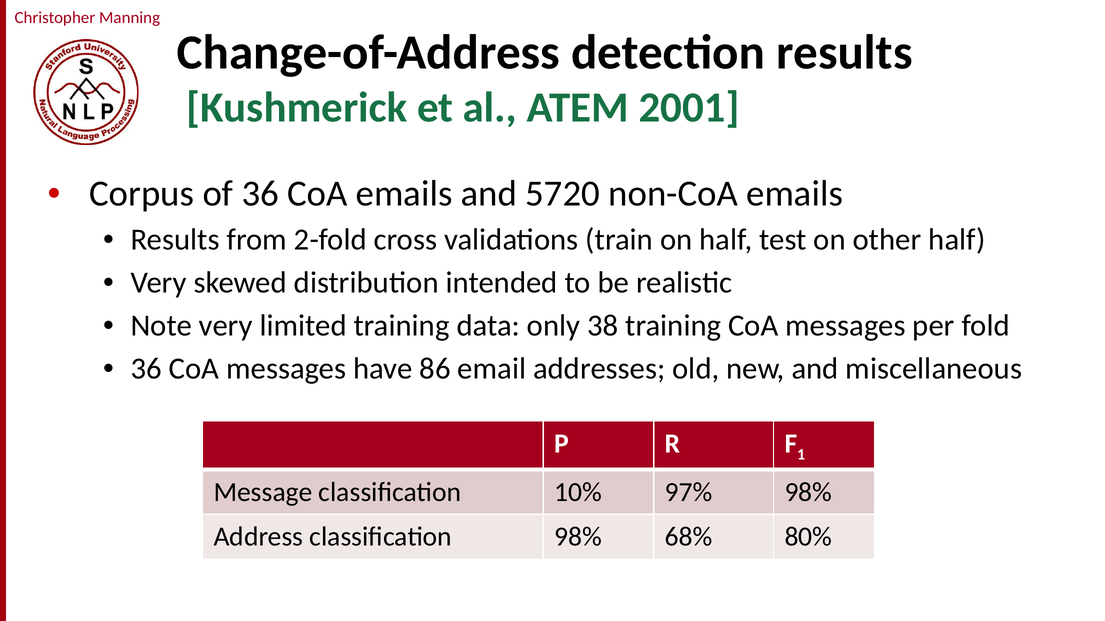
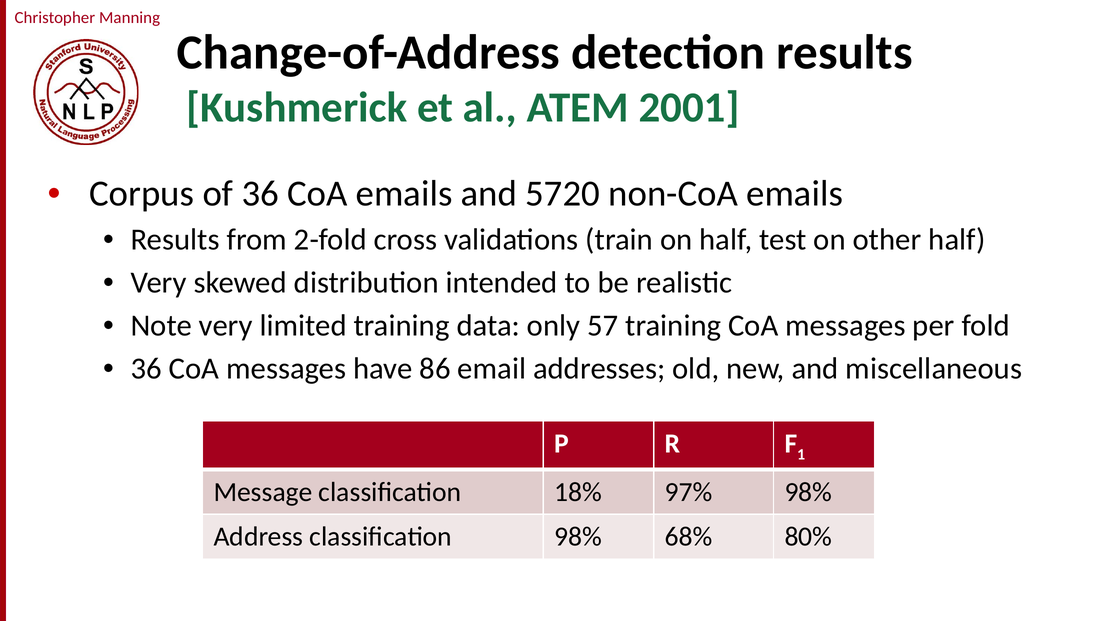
38: 38 -> 57
10%: 10% -> 18%
